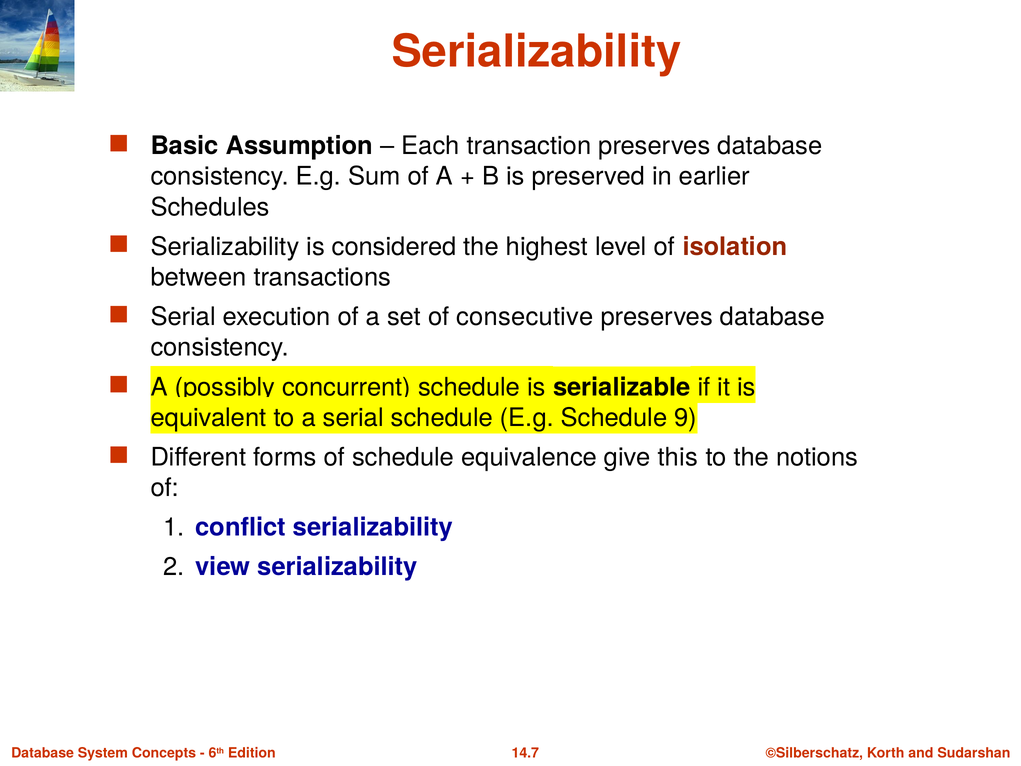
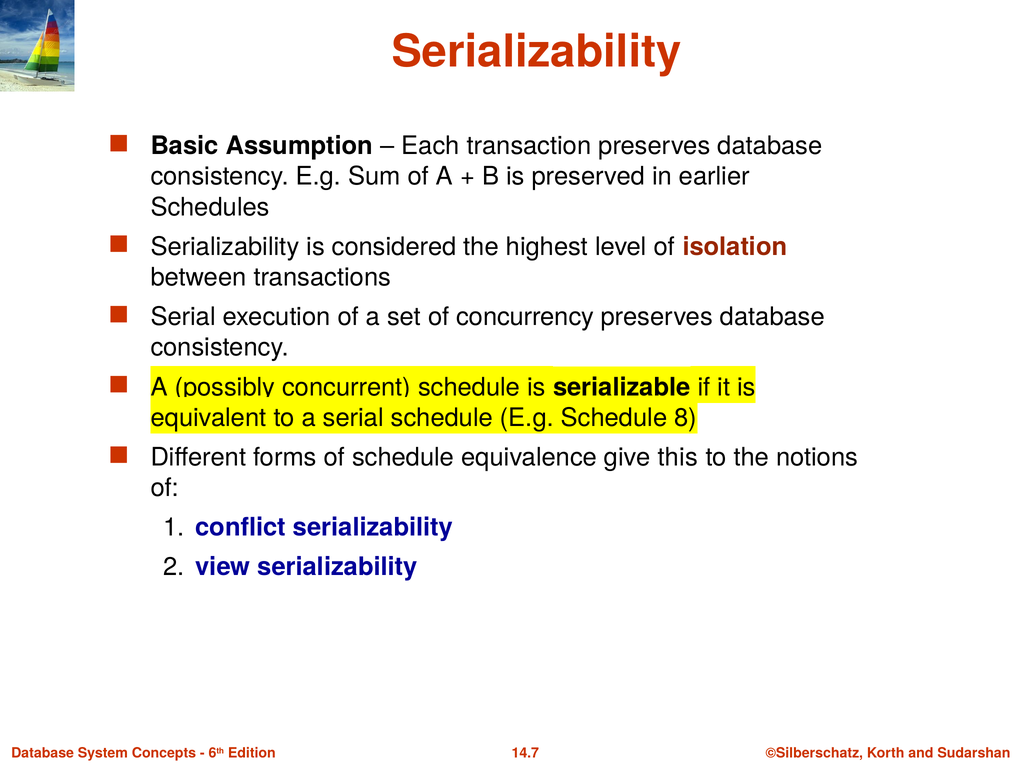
consecutive: consecutive -> concurrency
9: 9 -> 8
